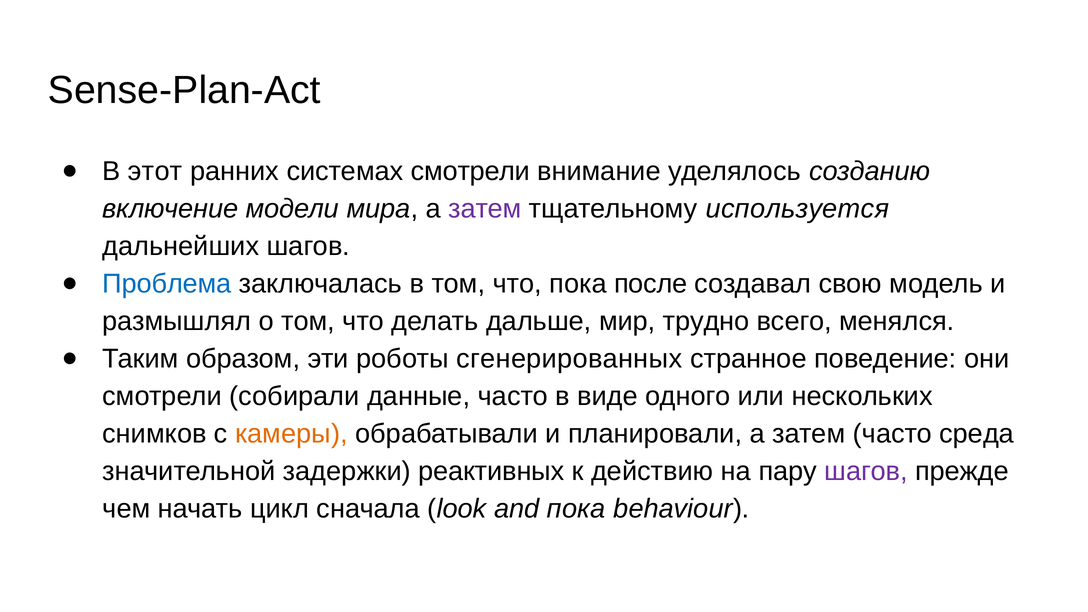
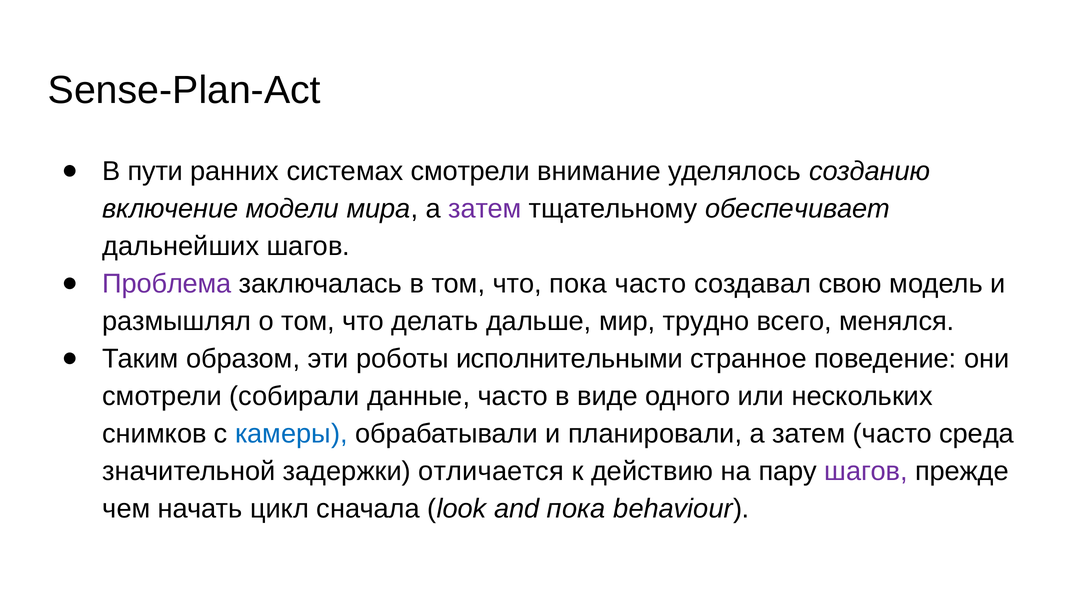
этот: этот -> пути
используется: используется -> обеспечивает
Проблема colour: blue -> purple
пока после: после -> часто
сгенерированных: сгенерированных -> исполнительными
камеры colour: orange -> blue
реактивных: реактивных -> отличается
